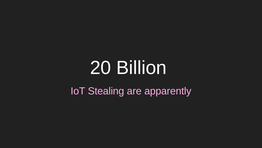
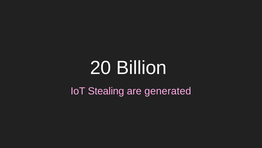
apparently: apparently -> generated
